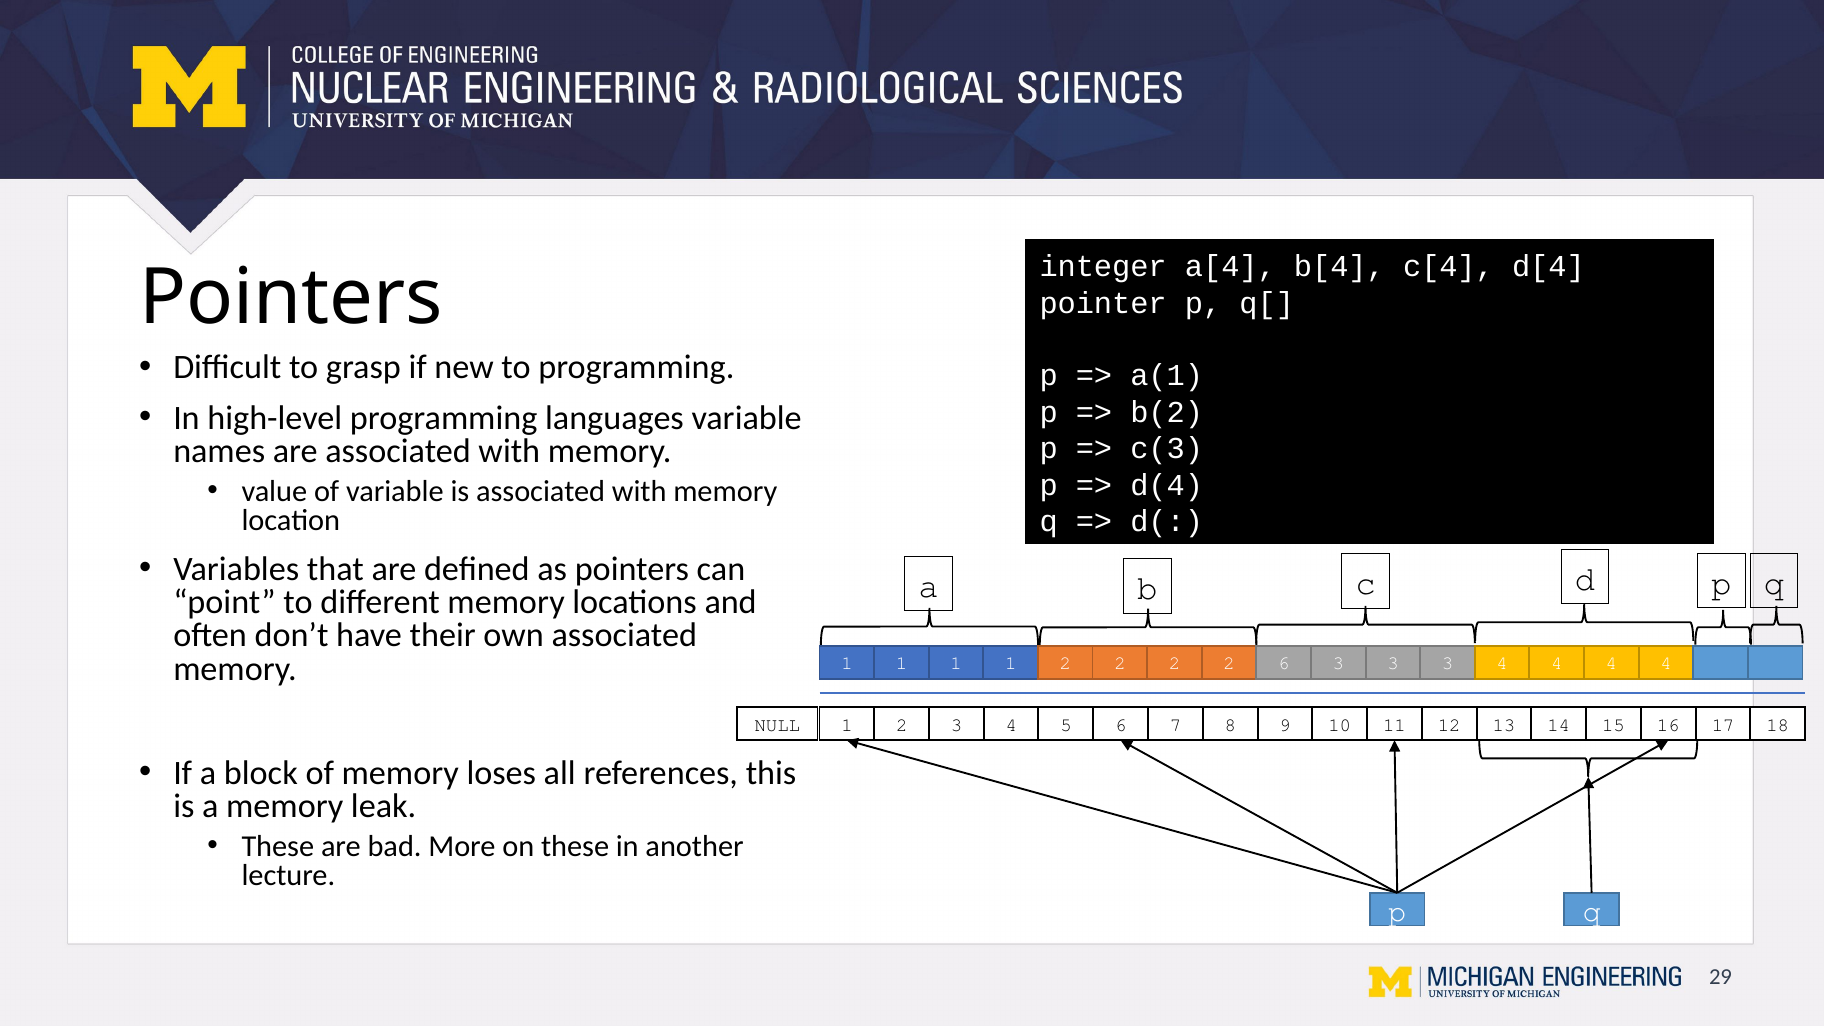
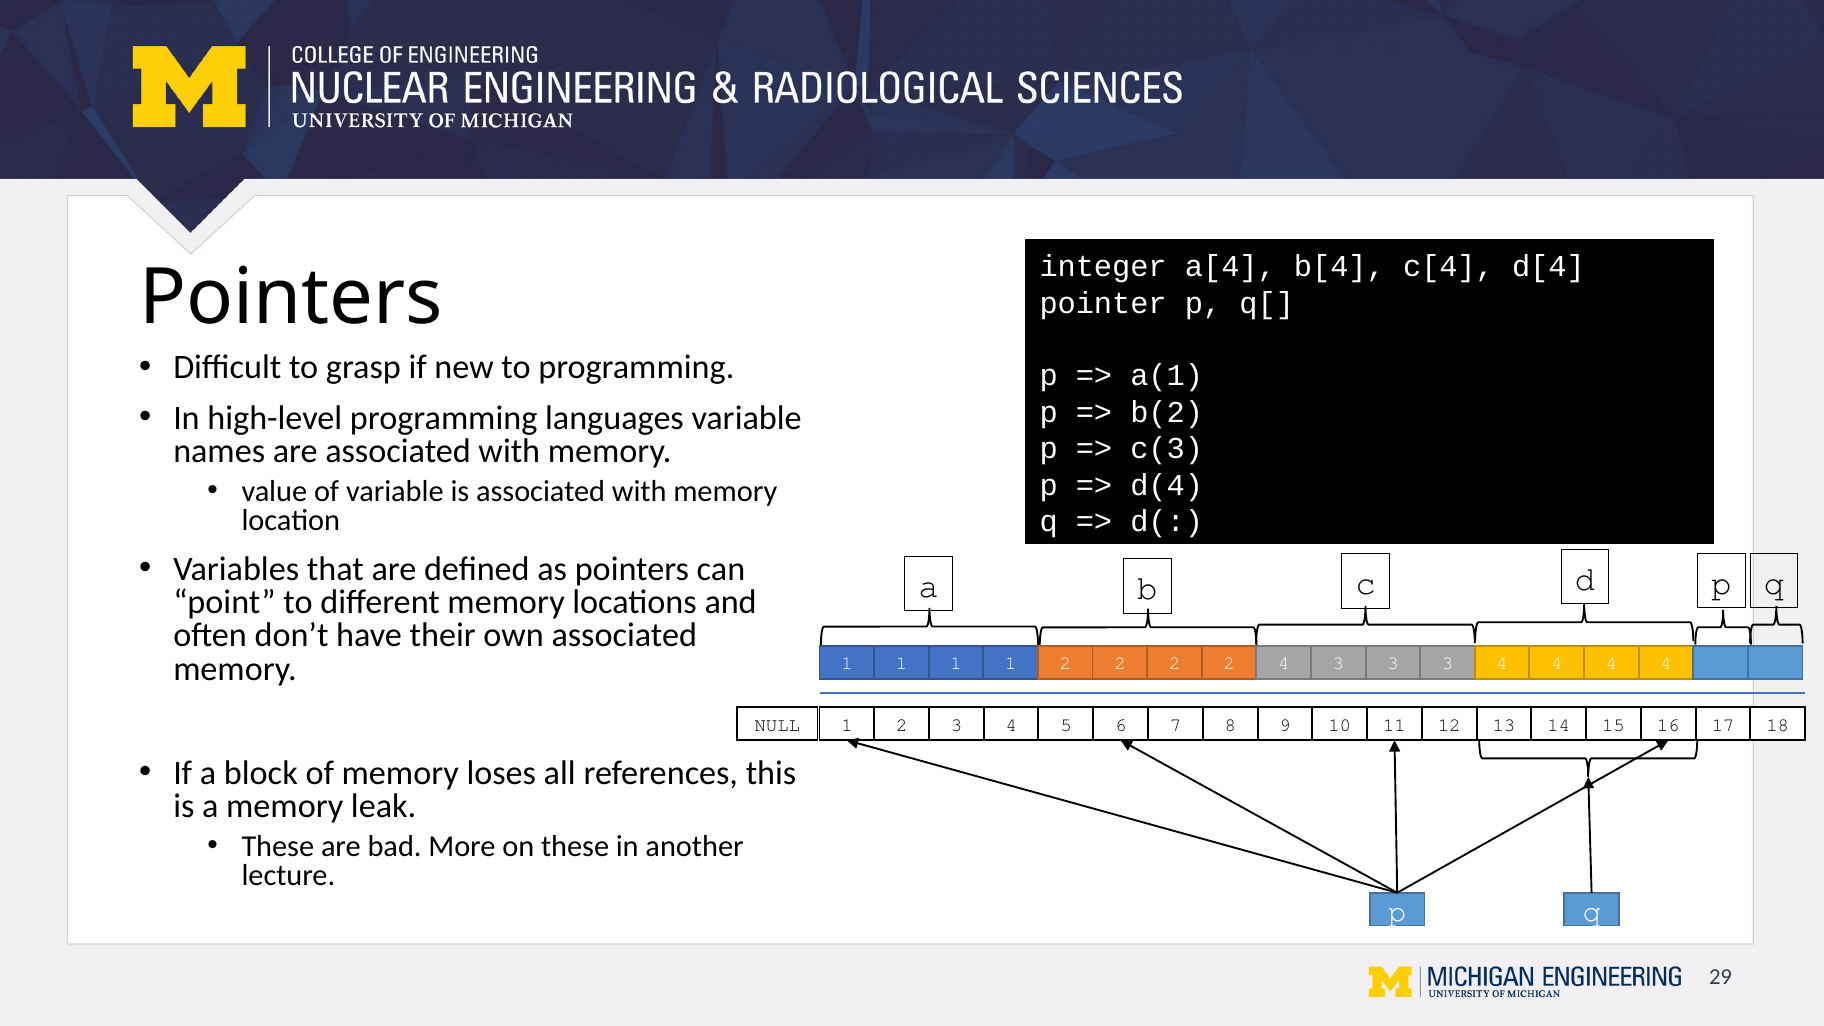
2 6: 6 -> 4
